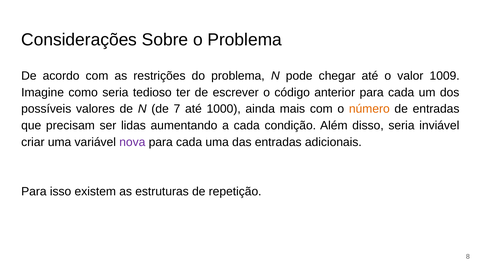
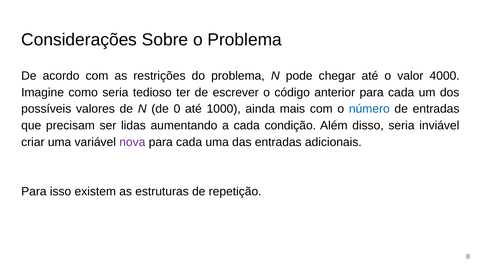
1009: 1009 -> 4000
7: 7 -> 0
número colour: orange -> blue
